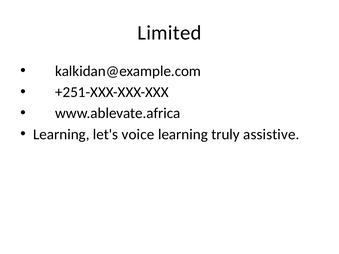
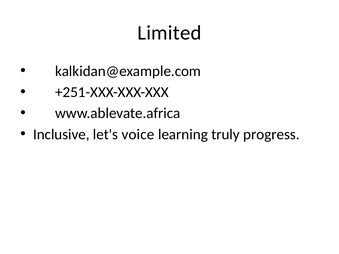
Learning at (61, 134): Learning -> Inclusive
assistive: assistive -> progress
